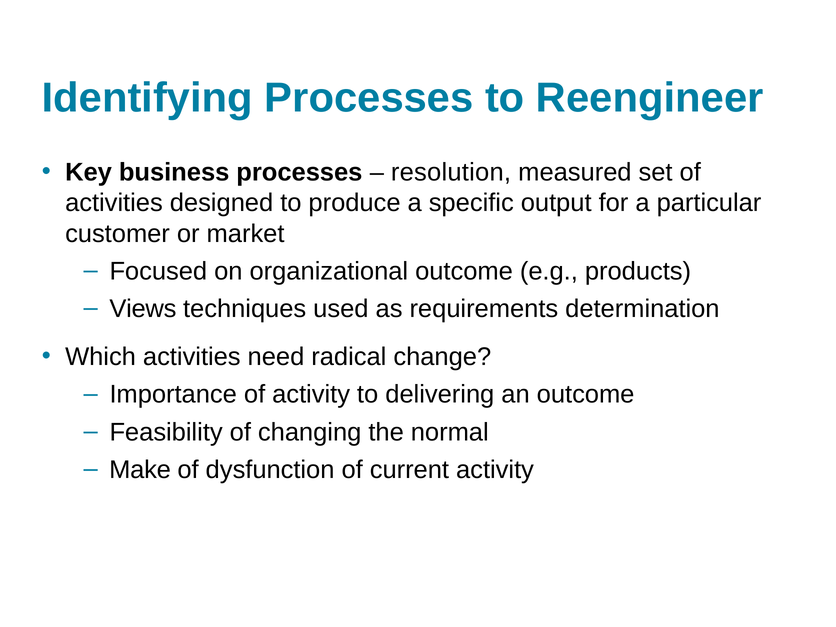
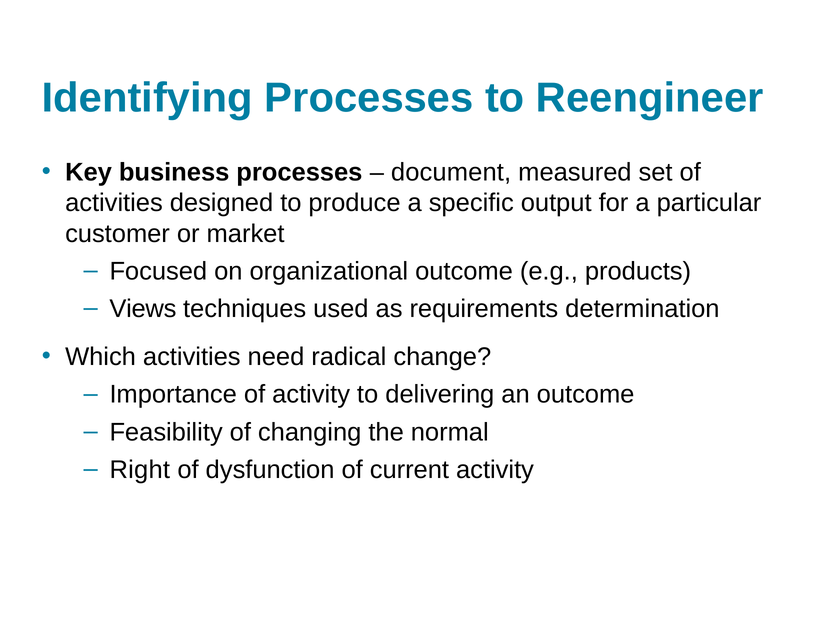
resolution: resolution -> document
Make: Make -> Right
